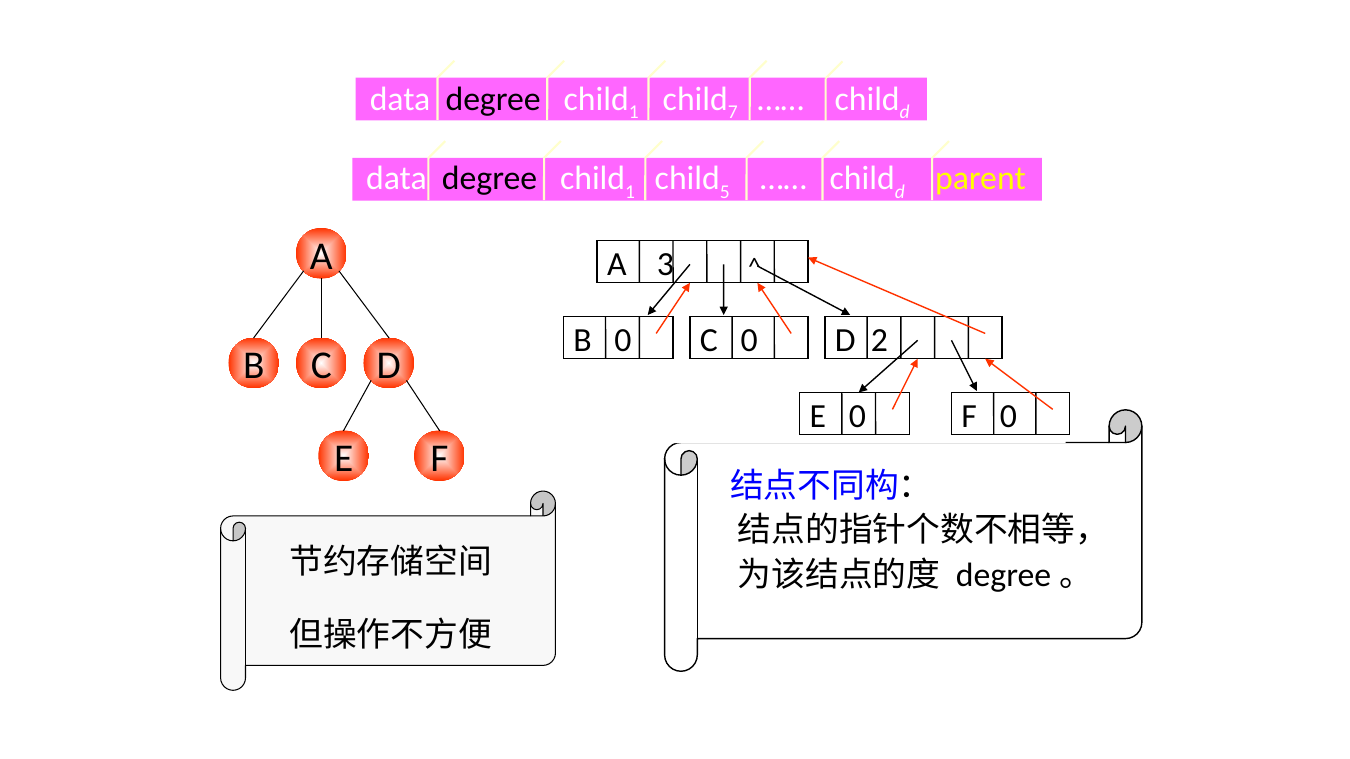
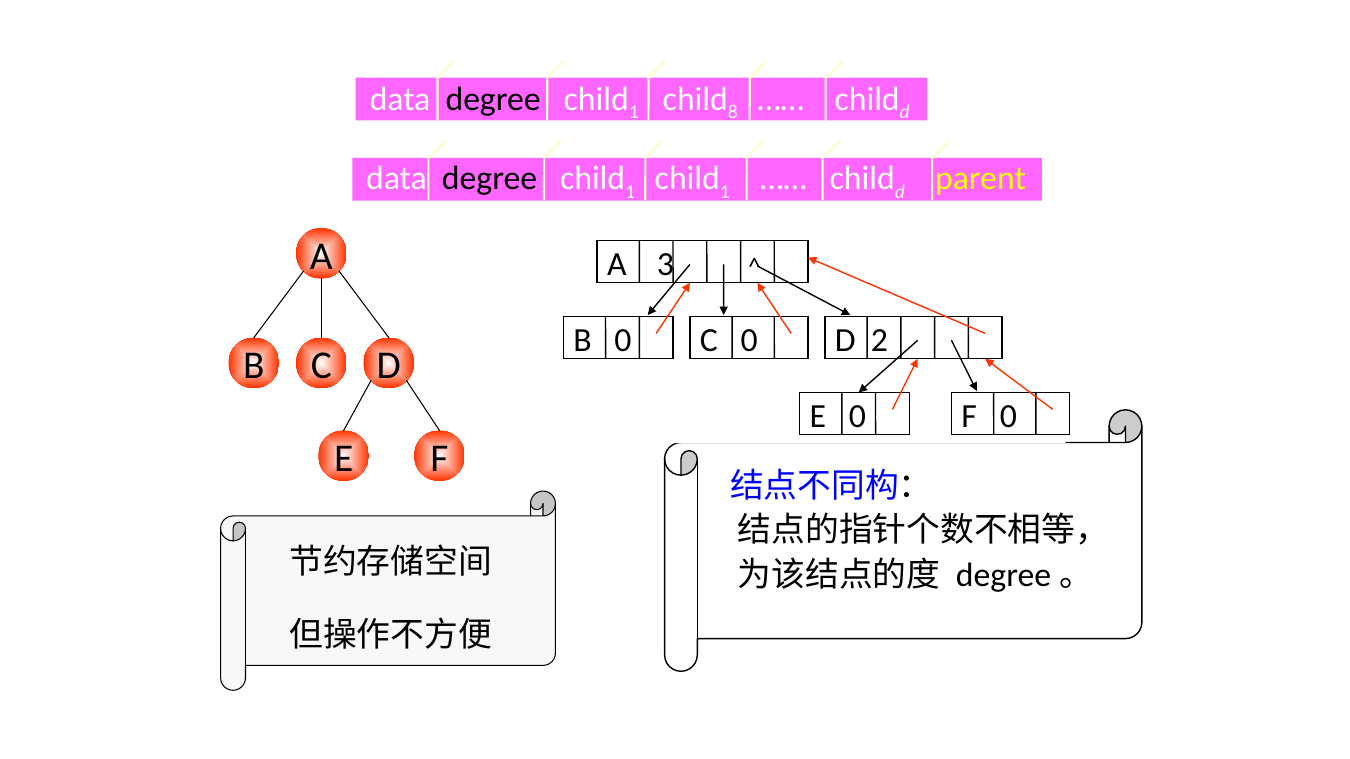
7: 7 -> 8
5 at (725, 192): 5 -> 1
